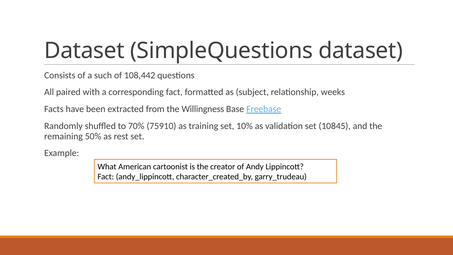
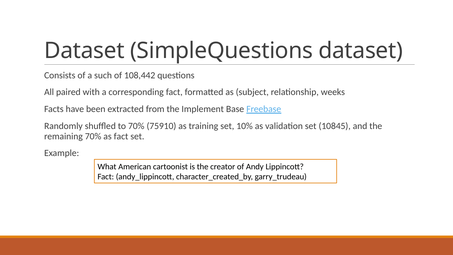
Willingness: Willingness -> Implement
remaining 50%: 50% -> 70%
as rest: rest -> fact
